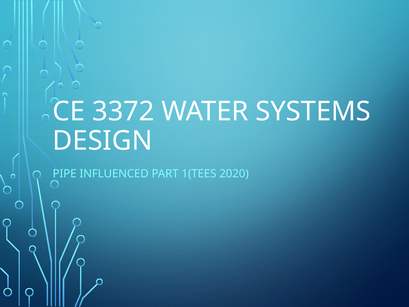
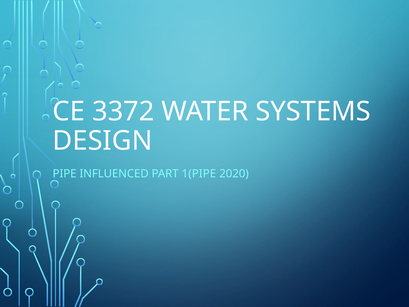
1(TEES: 1(TEES -> 1(PIPE
